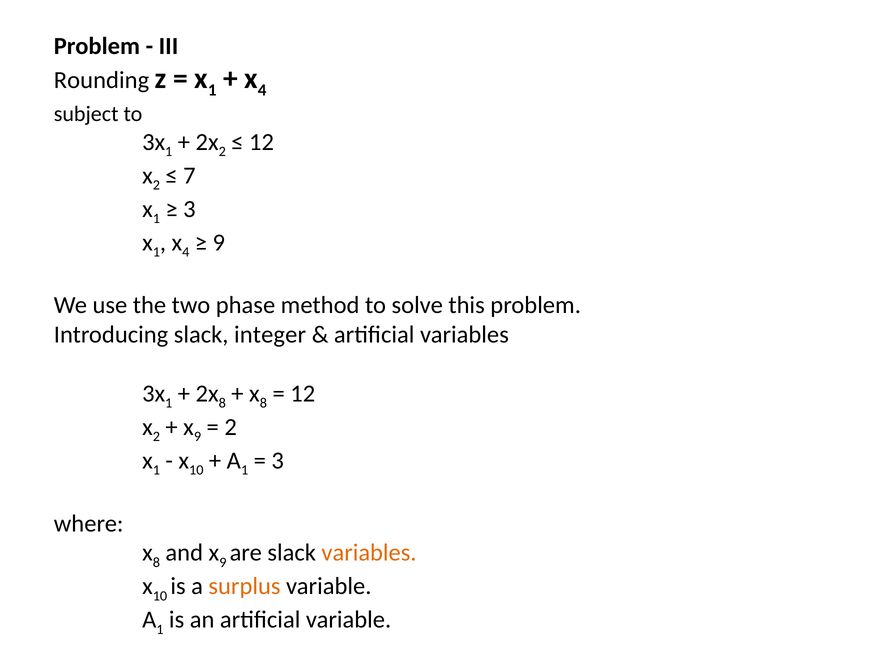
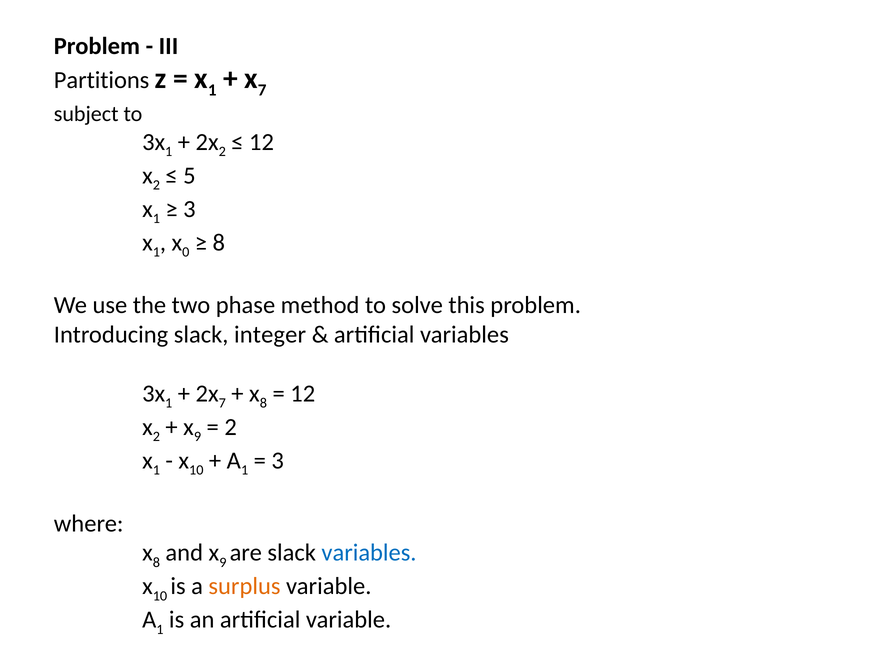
Rounding: Rounding -> Partitions
4 at (262, 90): 4 -> 7
7: 7 -> 5
4 at (186, 252): 4 -> 0
9 at (219, 243): 9 -> 8
8 at (222, 403): 8 -> 7
variables at (369, 553) colour: orange -> blue
